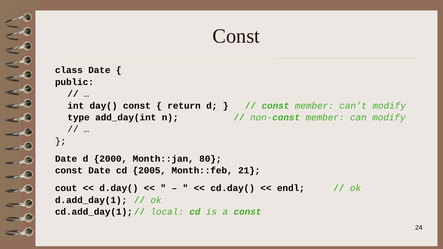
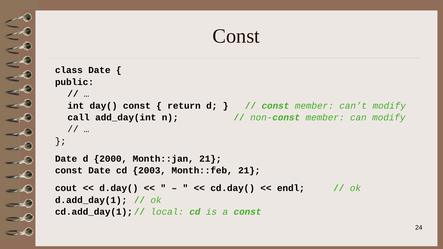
type: type -> call
Month::jan 80: 80 -> 21
2005: 2005 -> 2003
